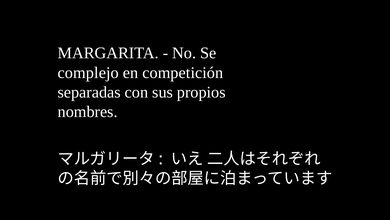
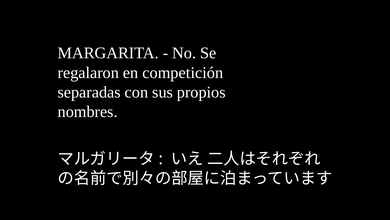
complejo: complejo -> regalaron
